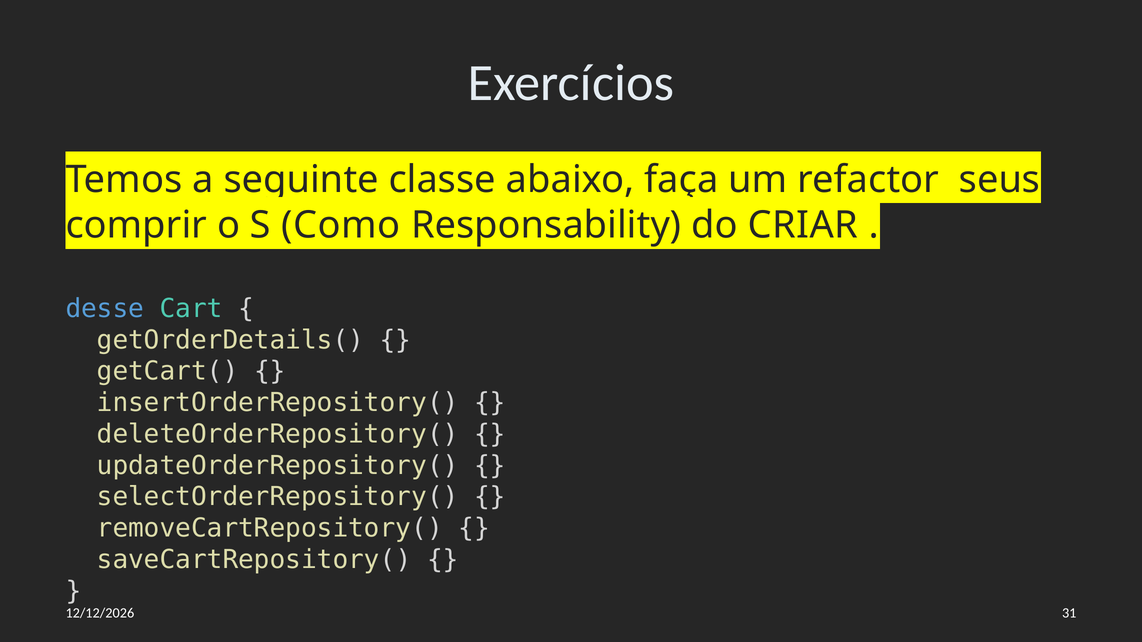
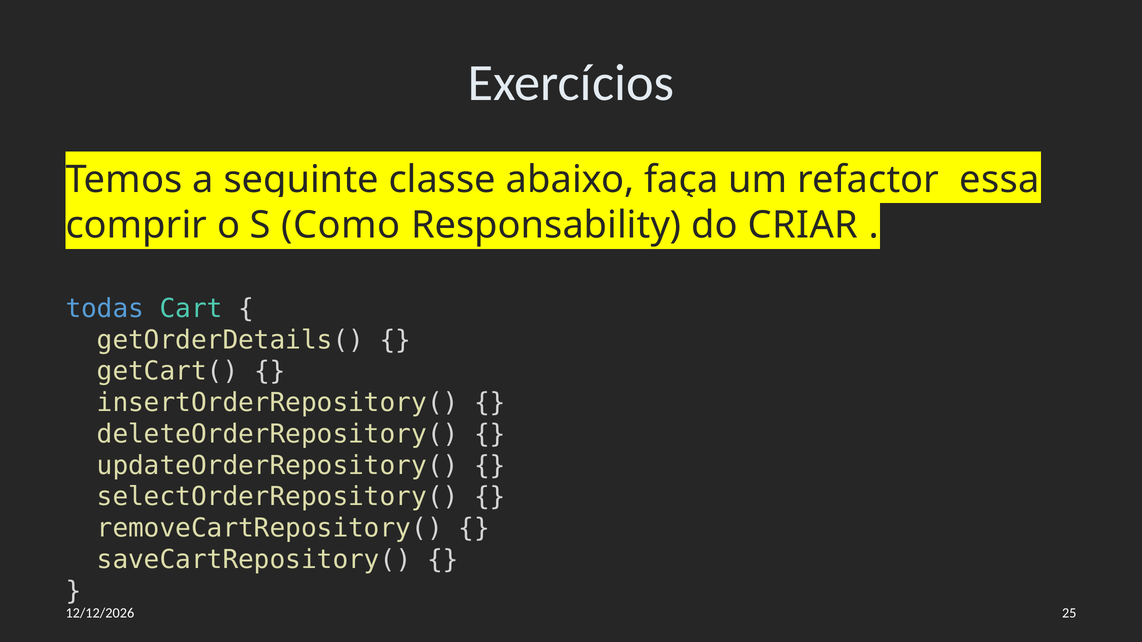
seus: seus -> essa
desse: desse -> todas
31: 31 -> 25
